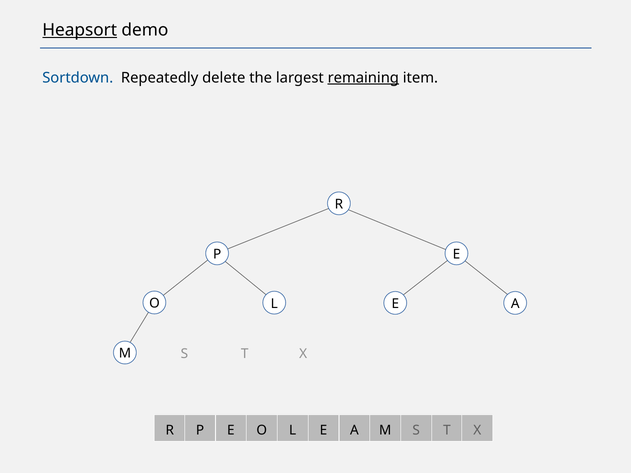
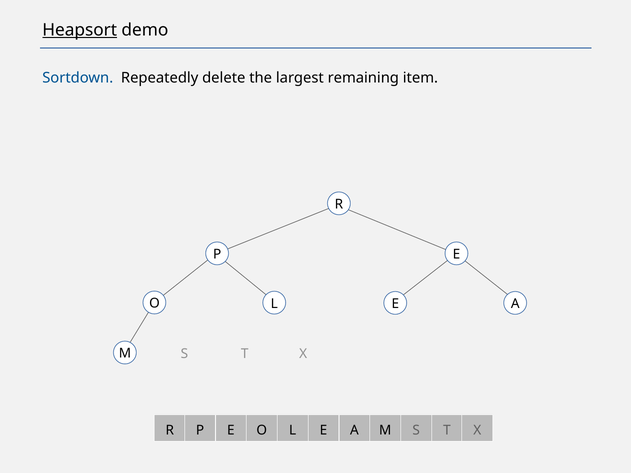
remaining underline: present -> none
